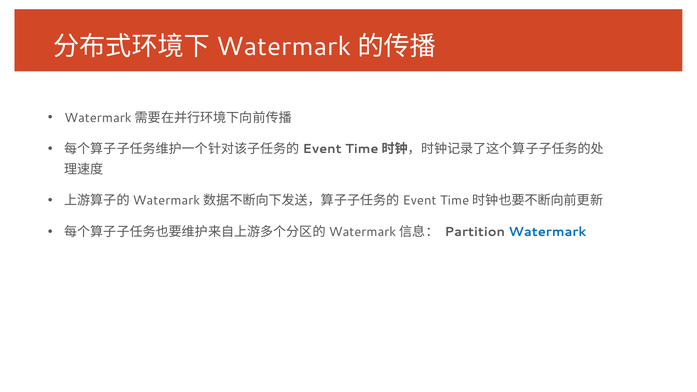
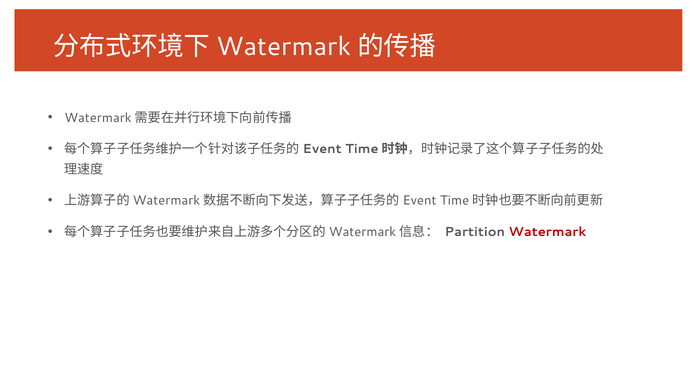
Watermark colour: blue -> red
